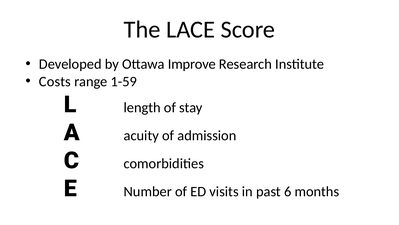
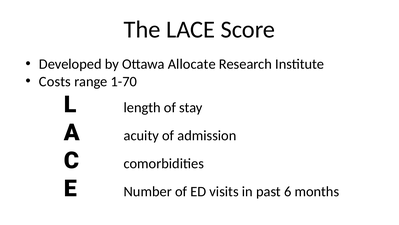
Improve: Improve -> Allocate
1-59: 1-59 -> 1-70
